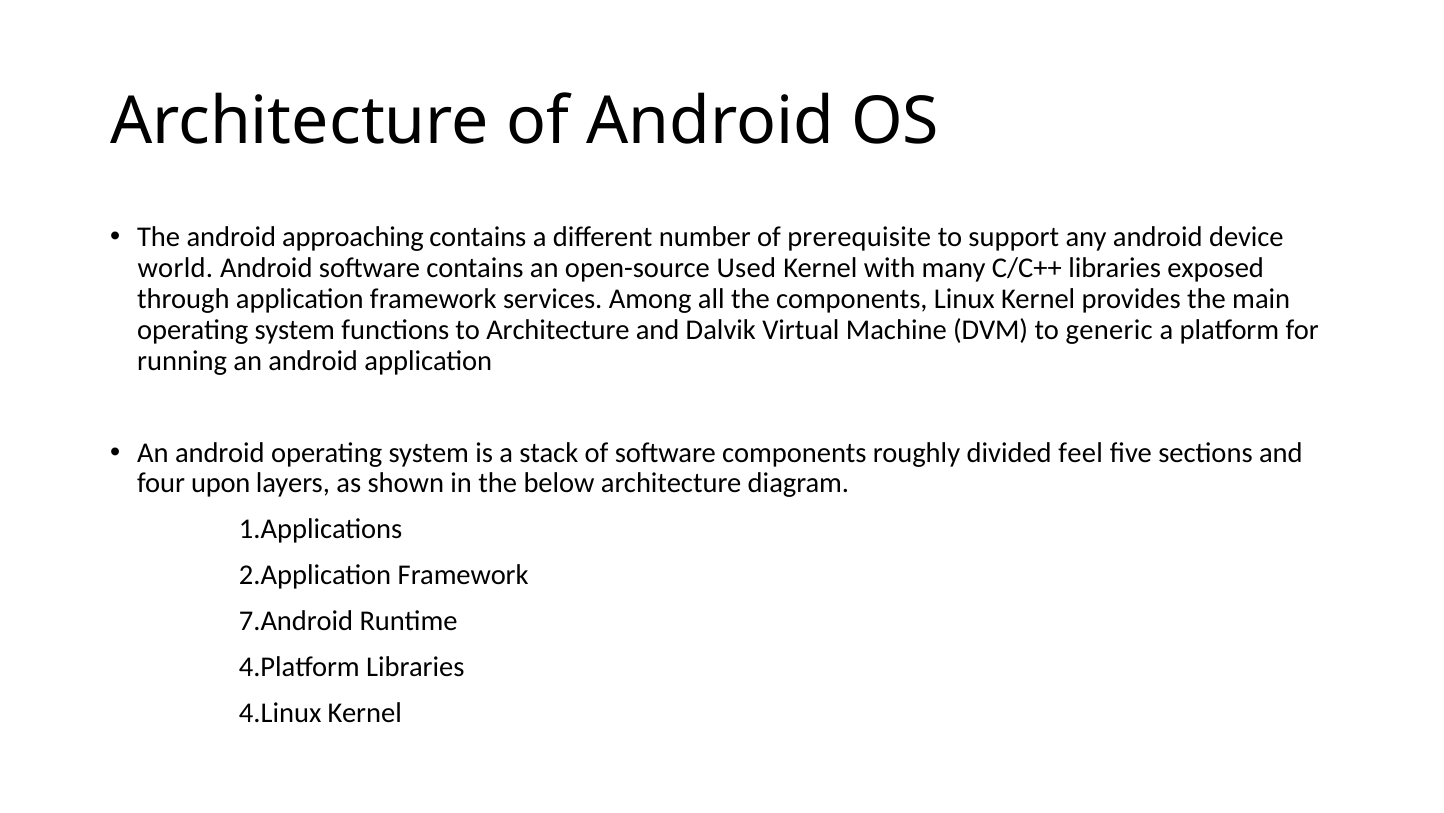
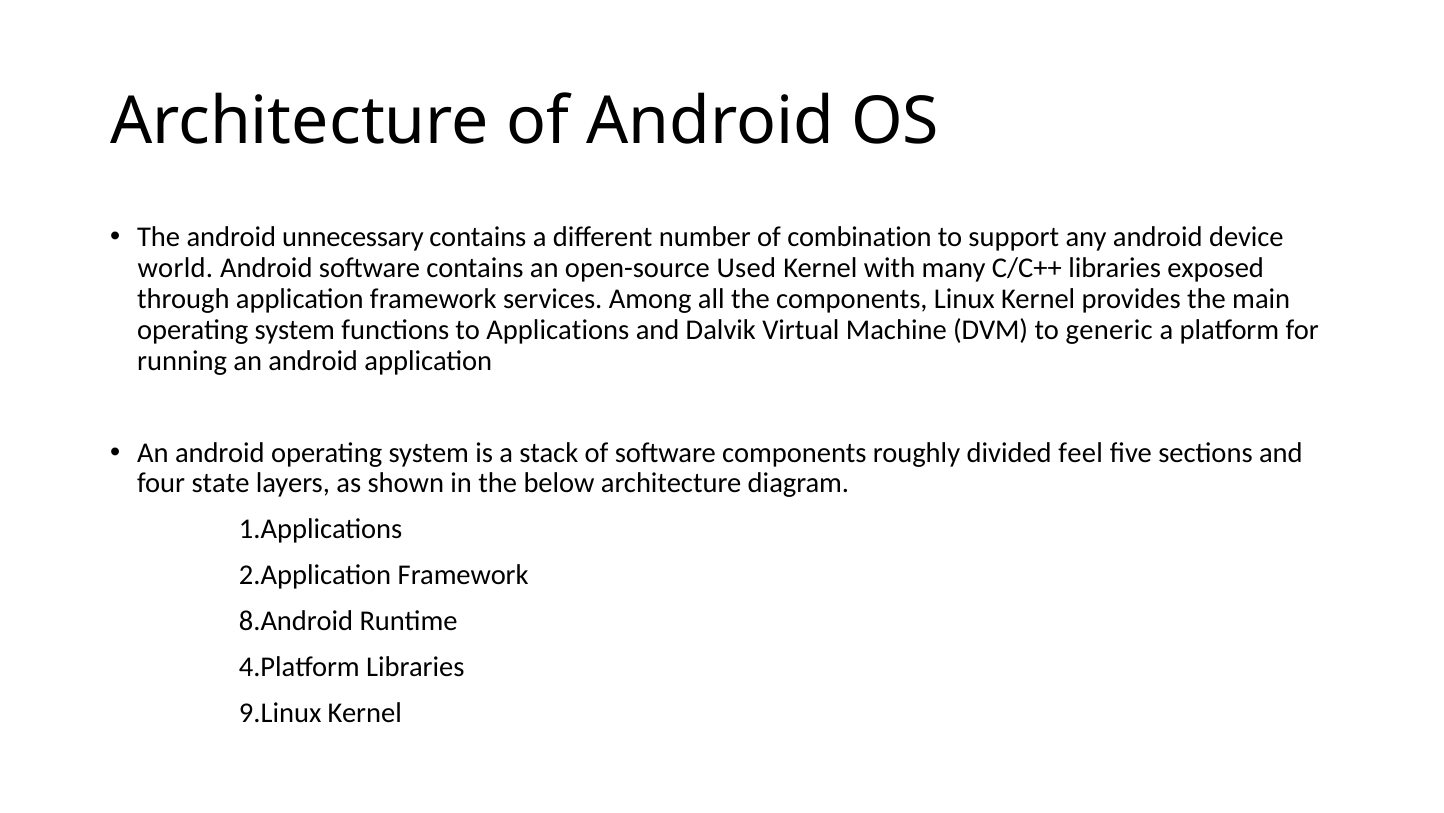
approaching: approaching -> unnecessary
prerequisite: prerequisite -> combination
to Architecture: Architecture -> Applications
upon: upon -> state
7.Android: 7.Android -> 8.Android
4.Linux: 4.Linux -> 9.Linux
